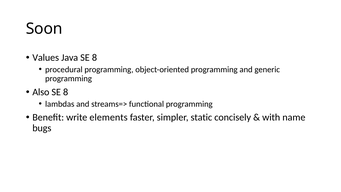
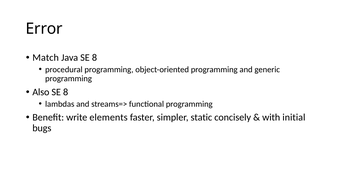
Soon: Soon -> Error
Values: Values -> Match
name: name -> initial
